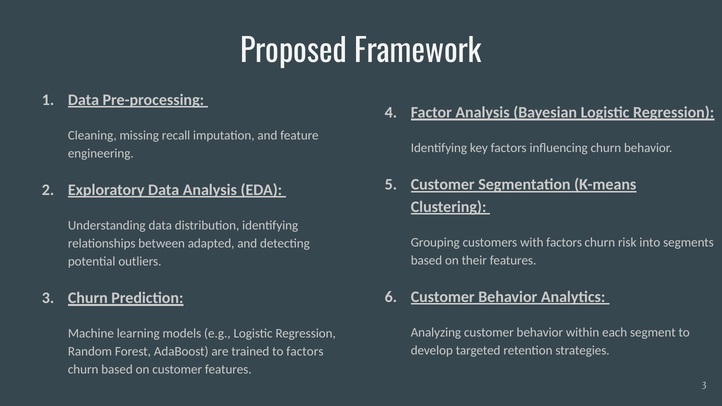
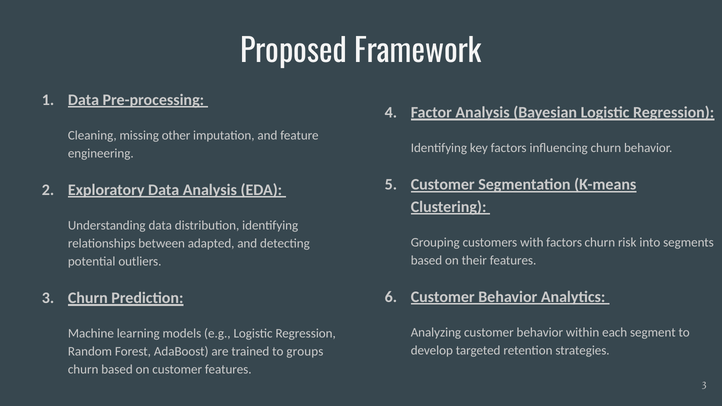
recall: recall -> other
to factors: factors -> groups
